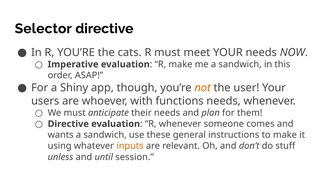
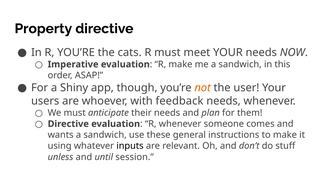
Selector: Selector -> Property
functions: functions -> feedback
inputs colour: orange -> black
